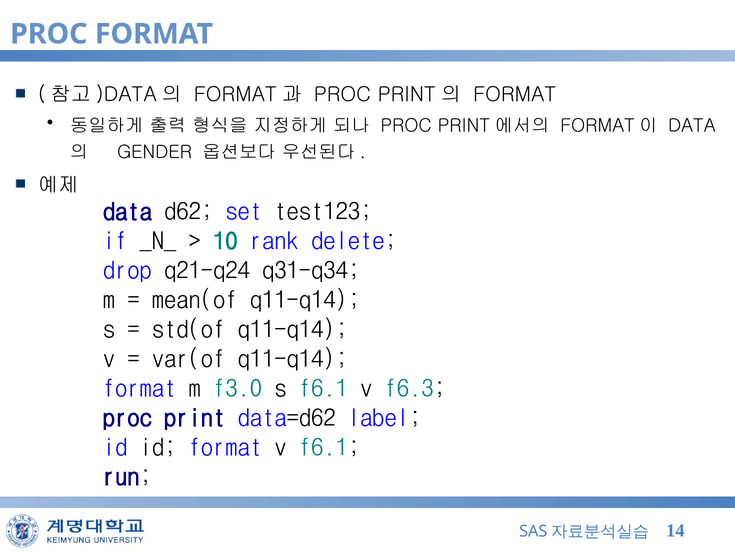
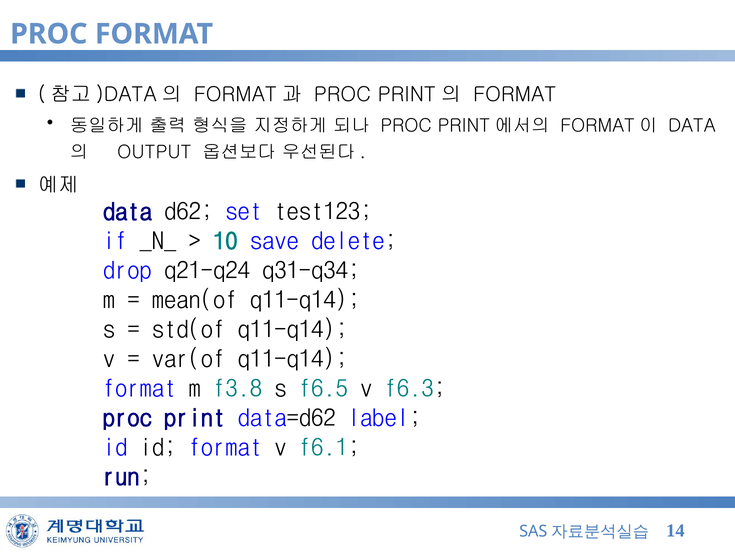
GENDER: GENDER -> OUTPUT
rank: rank -> save
f3.0: f3.0 -> f3.8
s f6.1: f6.1 -> f6.5
